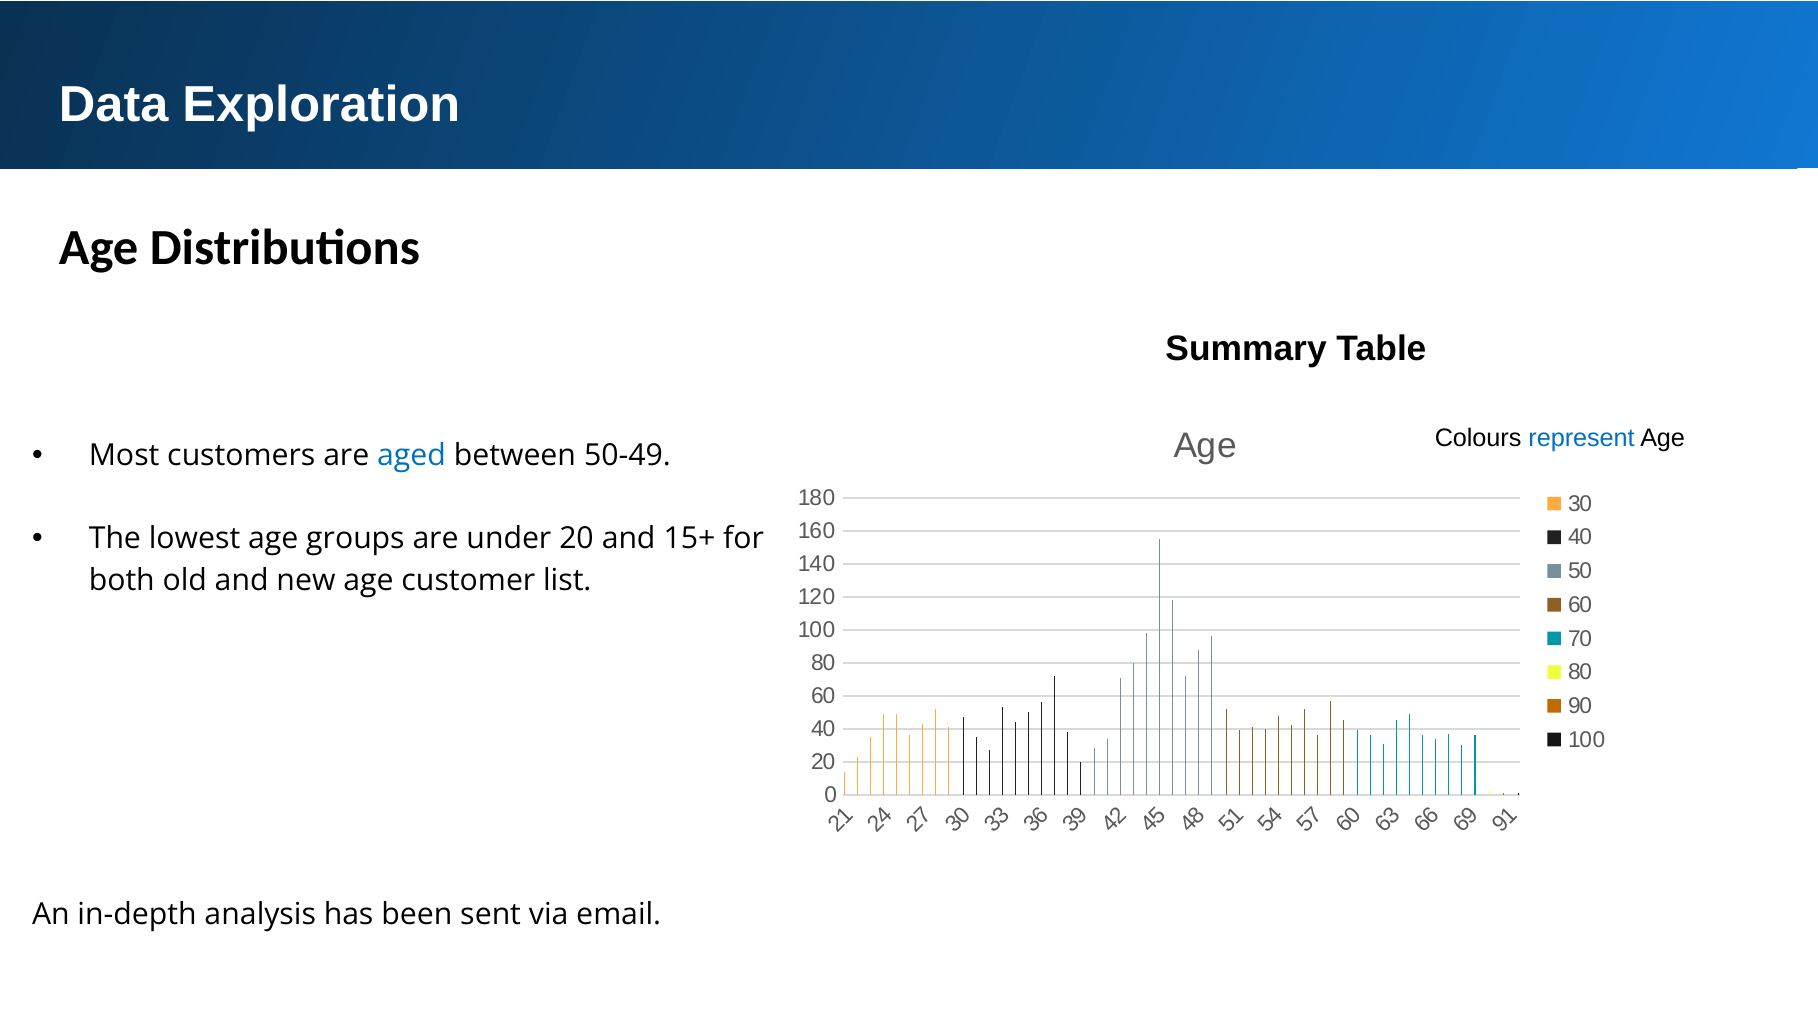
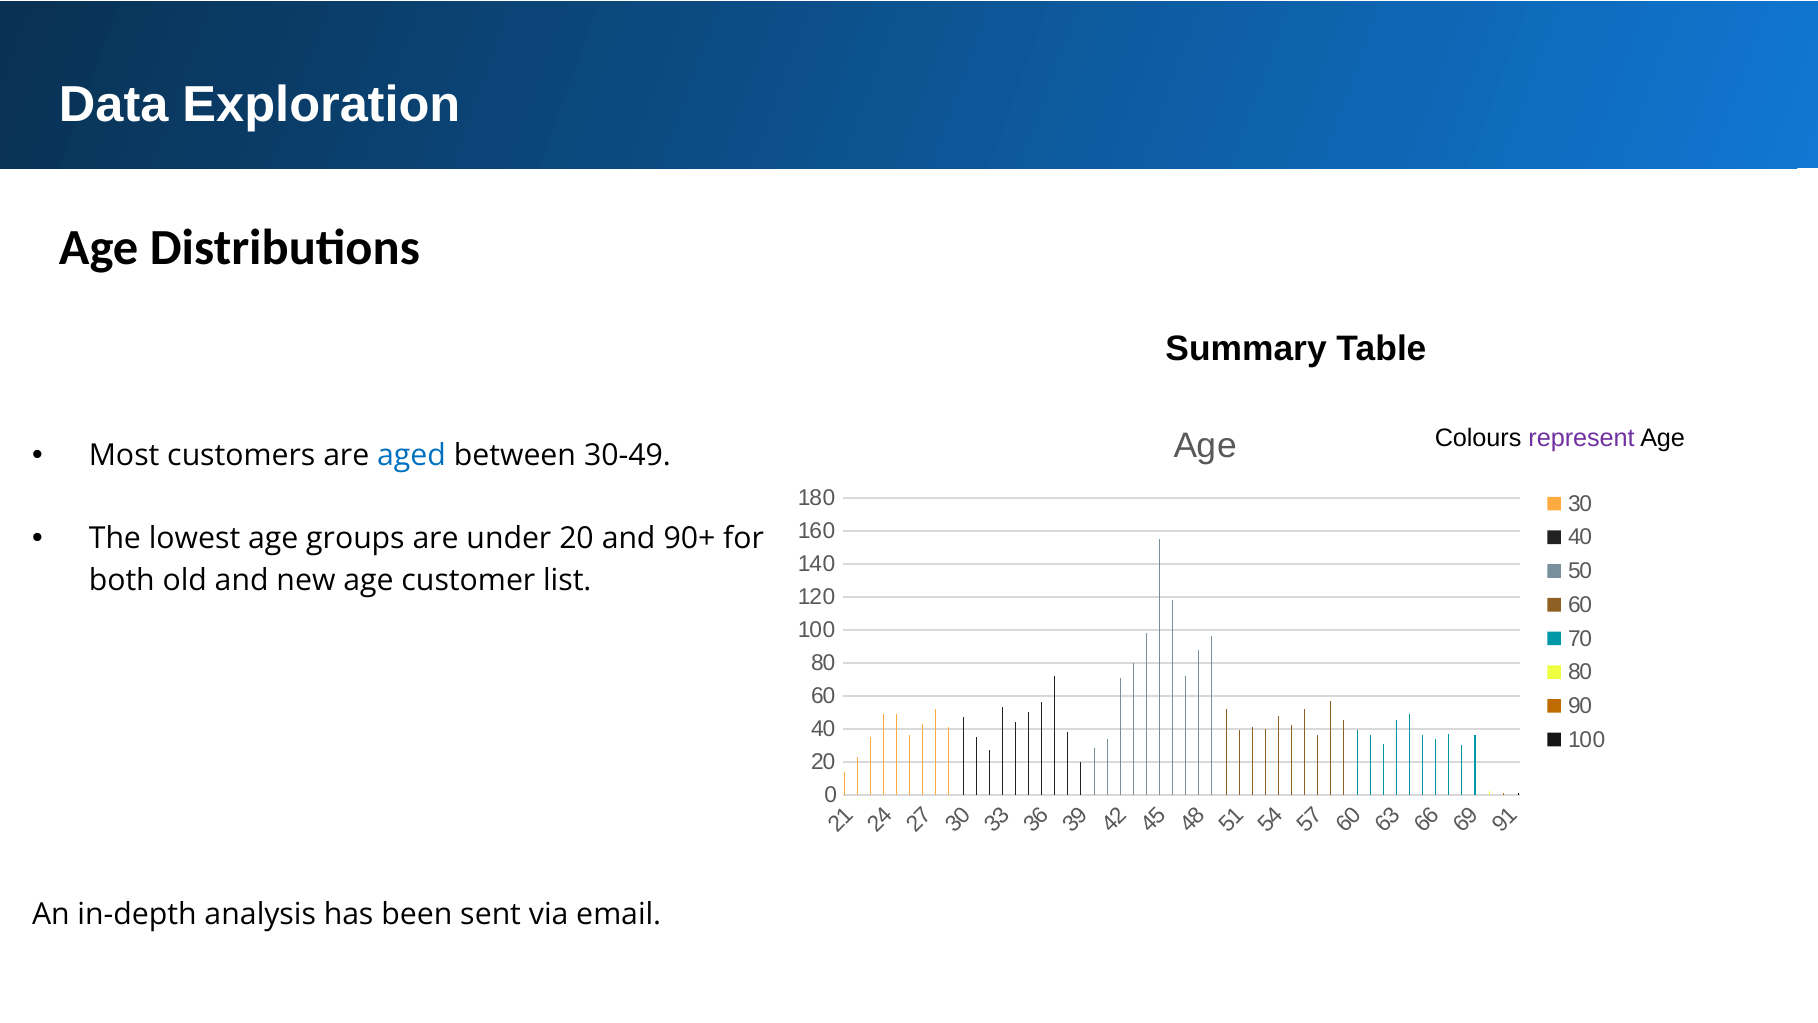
represent colour: blue -> purple
50-49: 50-49 -> 30-49
15+: 15+ -> 90+
